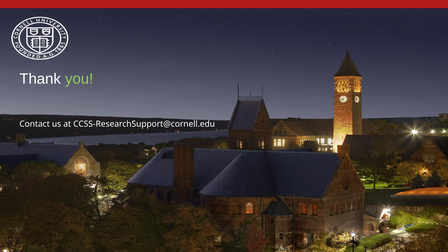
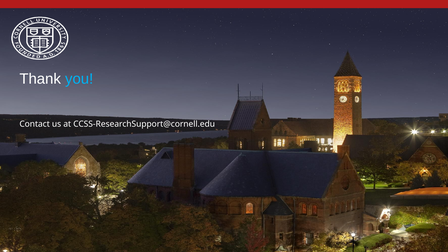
you colour: light green -> light blue
